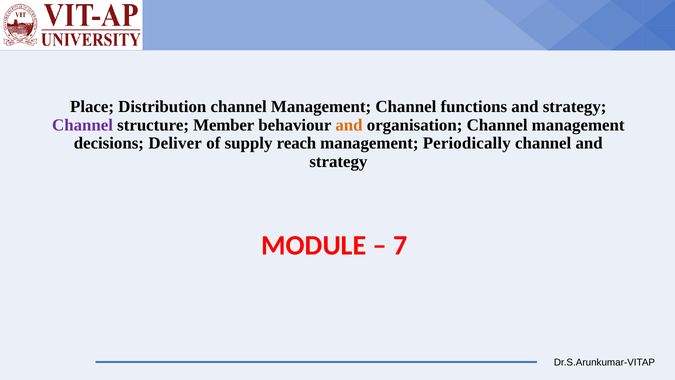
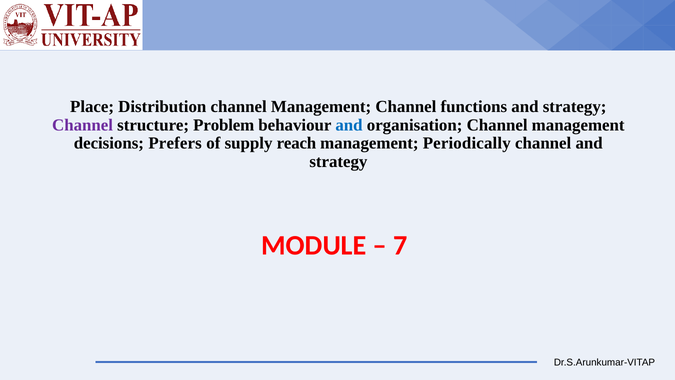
Member: Member -> Problem
and at (349, 125) colour: orange -> blue
Deliver: Deliver -> Prefers
